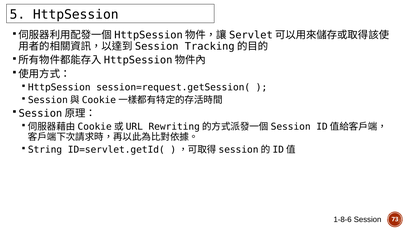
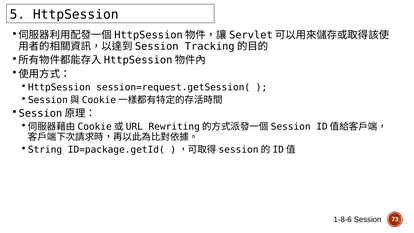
ID=servlet.getId(: ID=servlet.getId( -> ID=package.getId(
